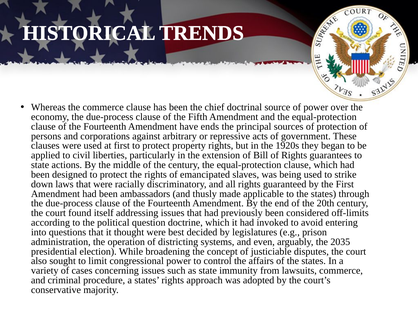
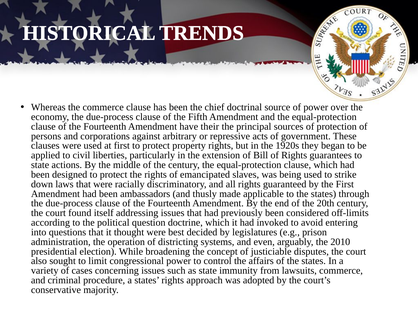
ends: ends -> their
2035: 2035 -> 2010
